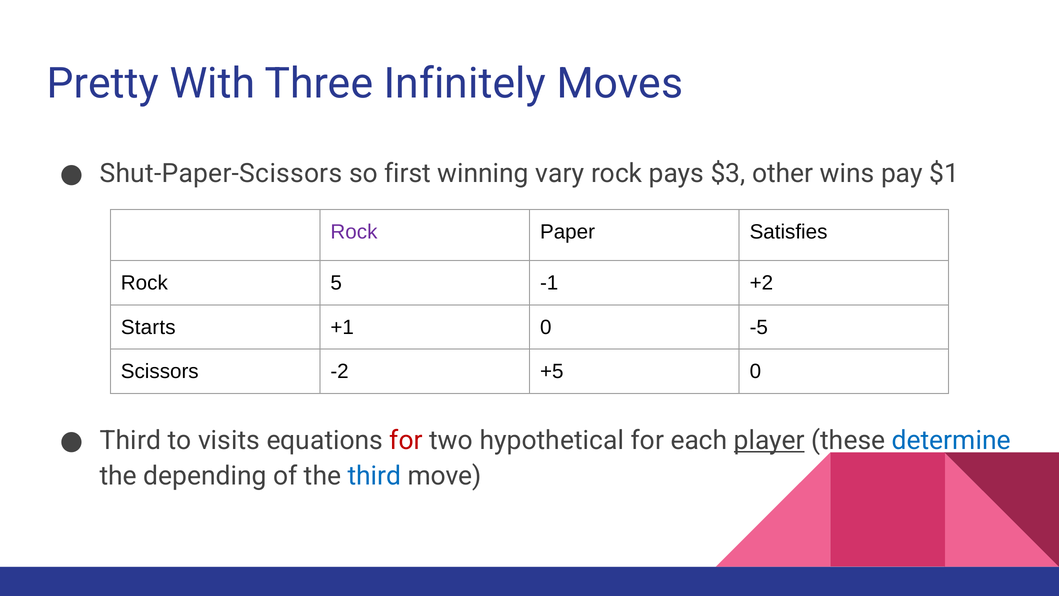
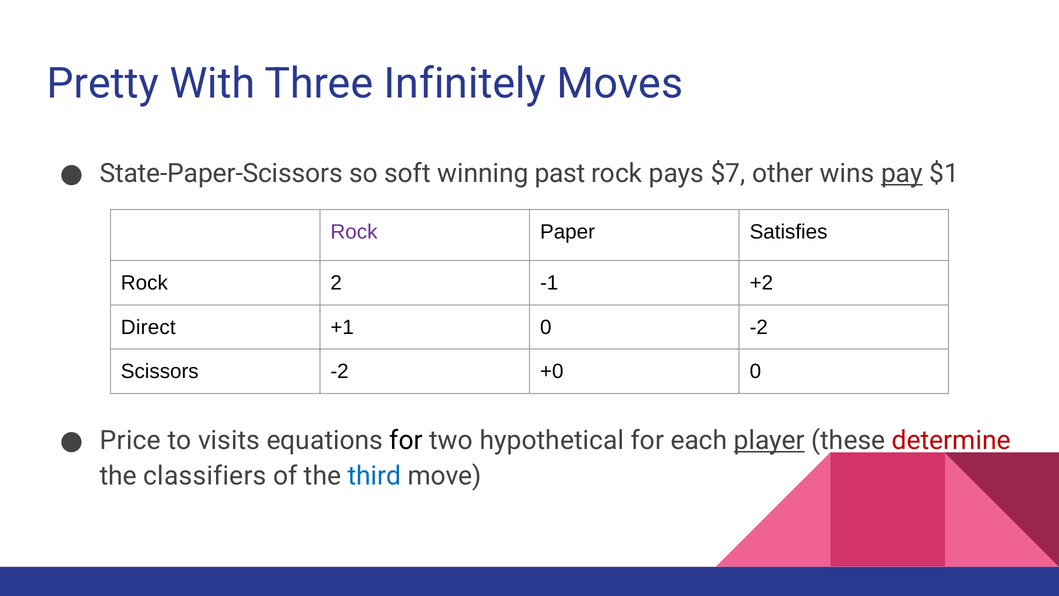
Shut-Paper-Scissors: Shut-Paper-Scissors -> State-Paper-Scissors
first: first -> soft
vary: vary -> past
$3: $3 -> $7
pay underline: none -> present
5: 5 -> 2
Starts: Starts -> Direct
0 -5: -5 -> -2
+5: +5 -> +0
Third at (130, 440): Third -> Price
for at (406, 440) colour: red -> black
determine colour: blue -> red
depending: depending -> classifiers
